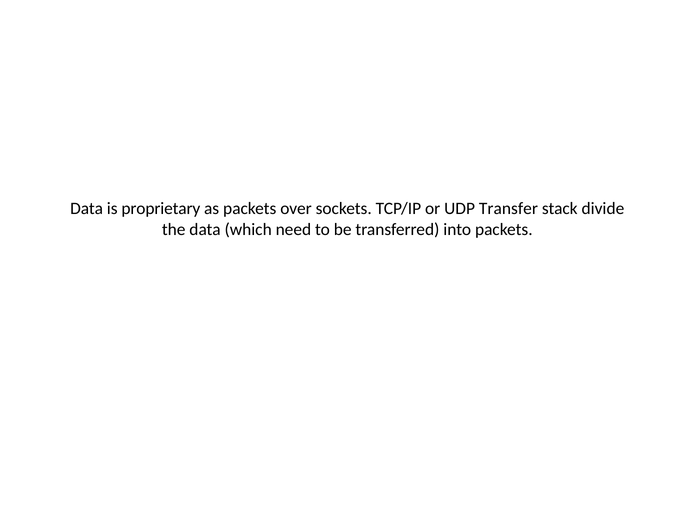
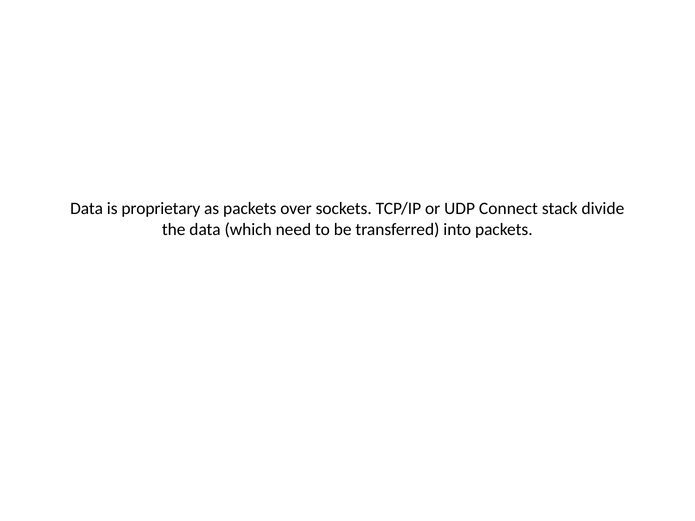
Transfer: Transfer -> Connect
